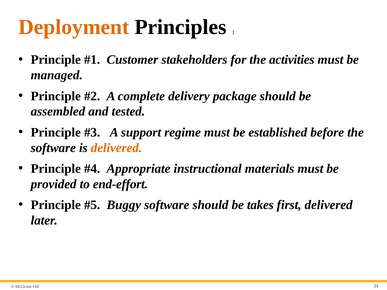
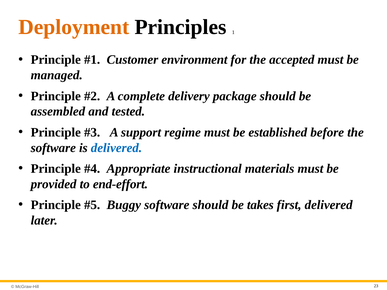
stakeholders: stakeholders -> environment
activities: activities -> accepted
delivered at (116, 148) colour: orange -> blue
